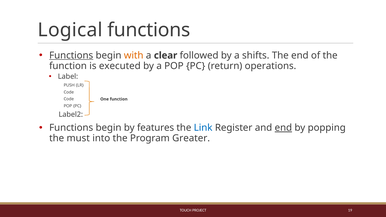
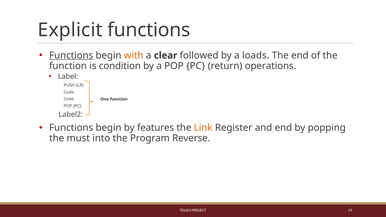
Logical: Logical -> Explicit
shifts: shifts -> loads
executed: executed -> condition
Link colour: blue -> orange
end at (283, 128) underline: present -> none
Greater: Greater -> Reverse
